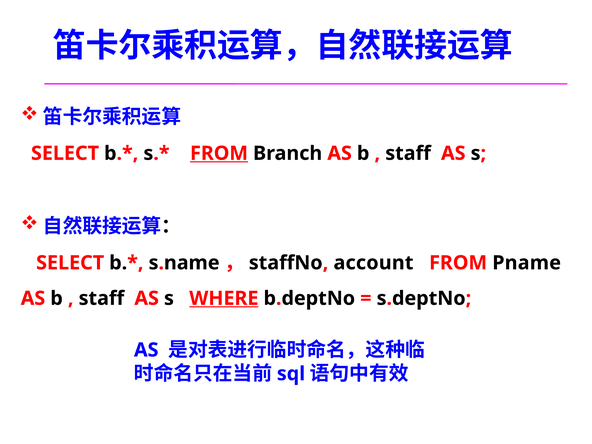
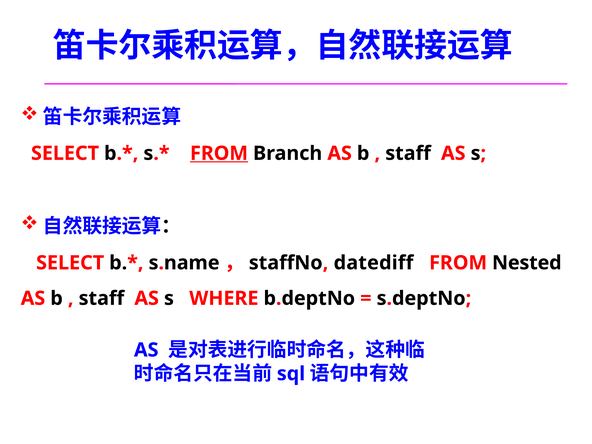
account: account -> datediff
Pname: Pname -> Nested
WHERE underline: present -> none
